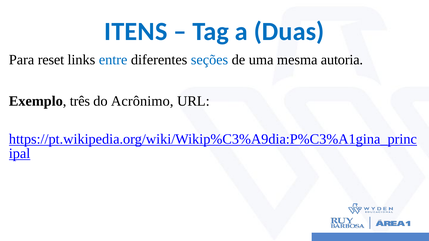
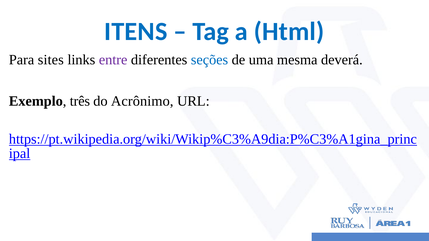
Duas: Duas -> Html
reset: reset -> sites
entre colour: blue -> purple
autoria: autoria -> deverá
